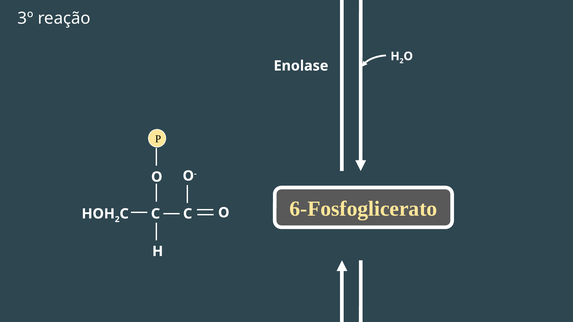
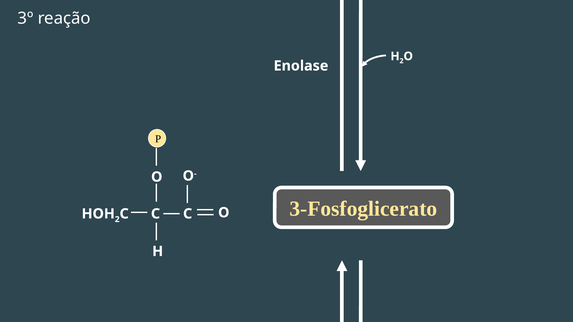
6-Fosfoglicerato: 6-Fosfoglicerato -> 3-Fosfoglicerato
